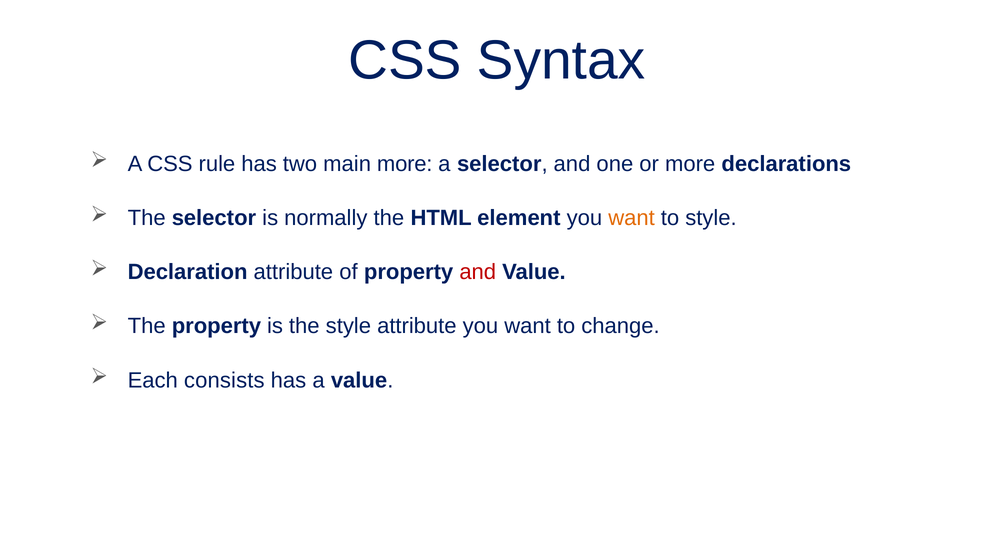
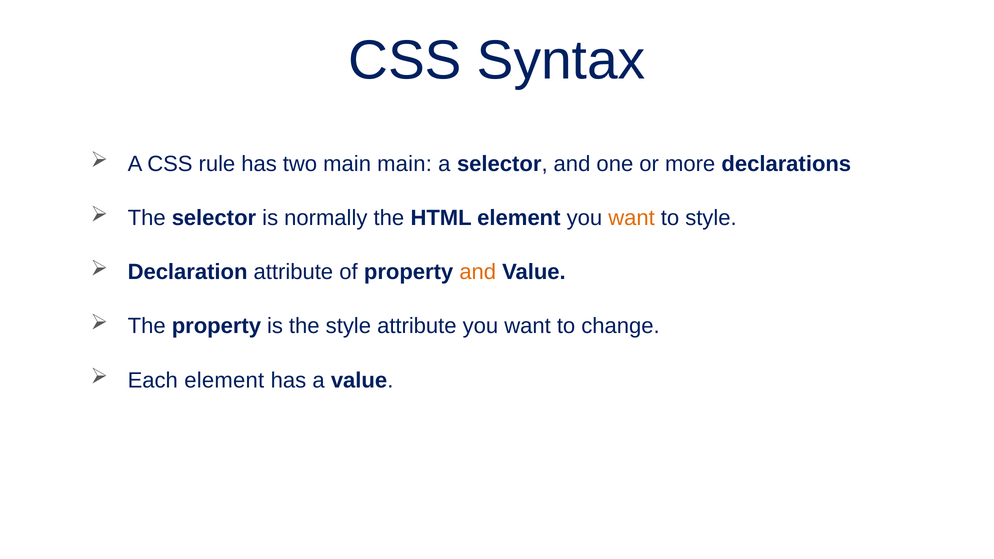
main more: more -> main
and at (478, 272) colour: red -> orange
Each consists: consists -> element
